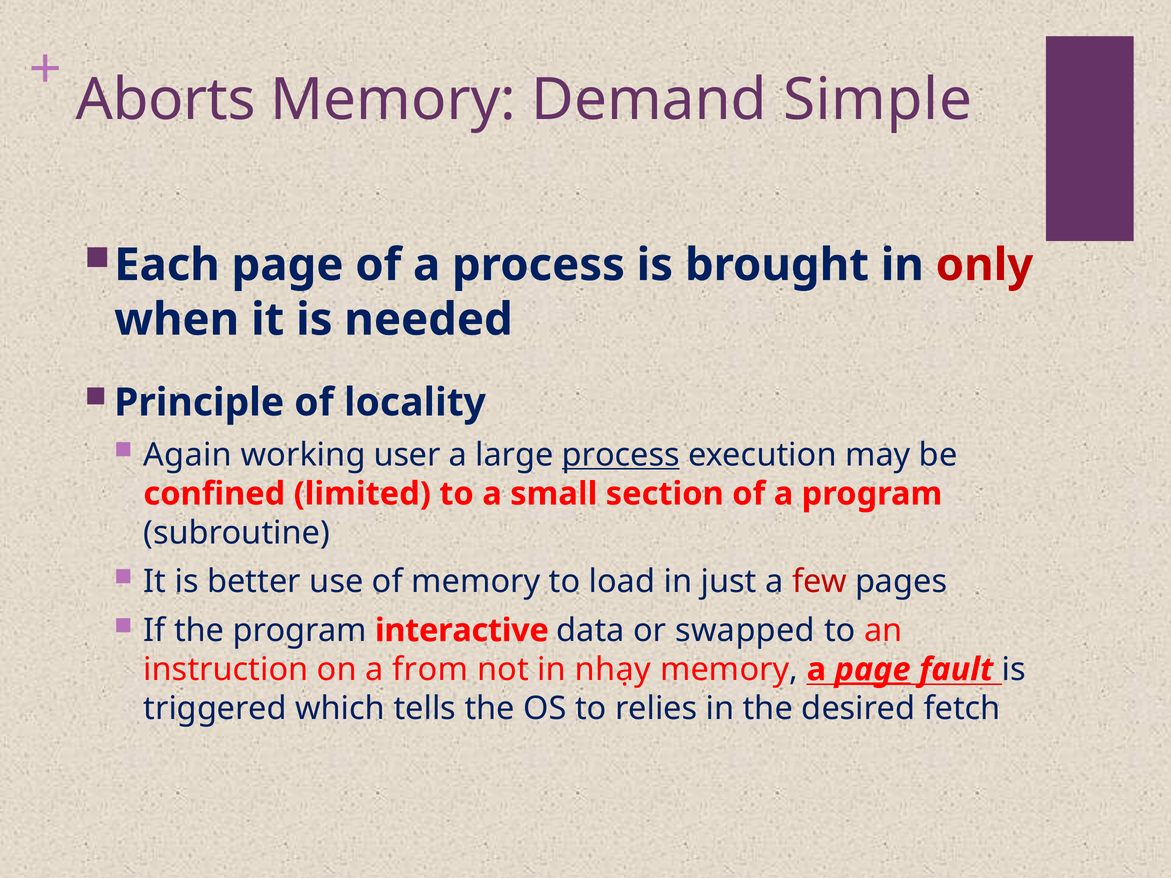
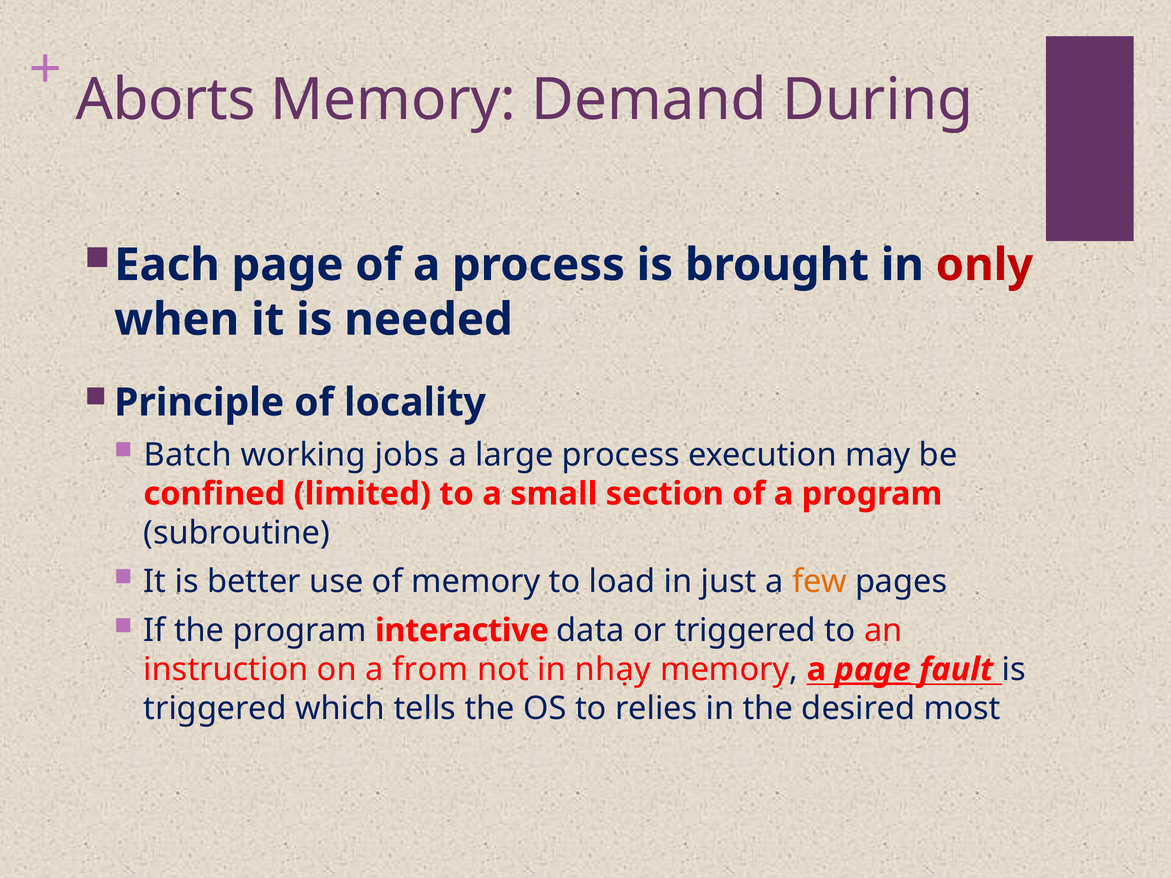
Simple: Simple -> During
Again: Again -> Batch
user: user -> jobs
process at (621, 455) underline: present -> none
few colour: red -> orange
or swapped: swapped -> triggered
fetch: fetch -> most
